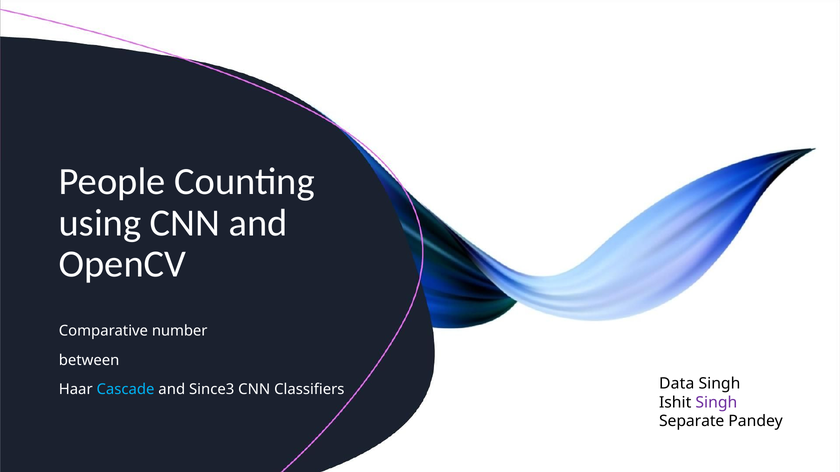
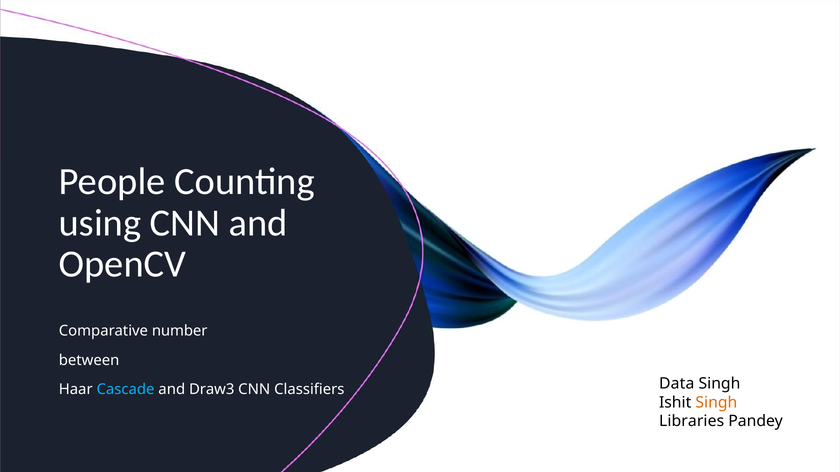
Since3: Since3 -> Draw3
Singh at (716, 403) colour: purple -> orange
Separate: Separate -> Libraries
